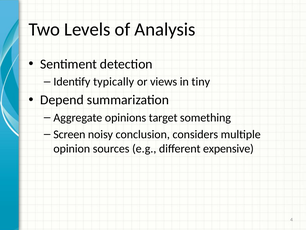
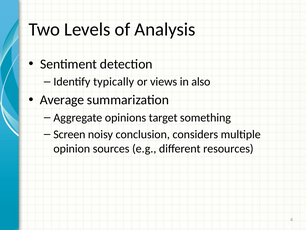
tiny: tiny -> also
Depend: Depend -> Average
expensive: expensive -> resources
